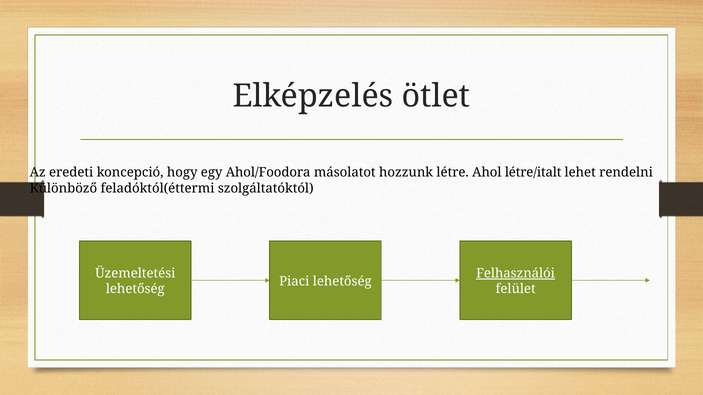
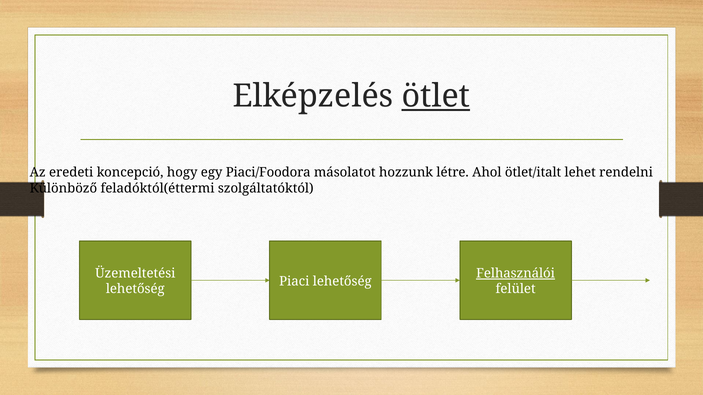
ötlet underline: none -> present
Ahol/Foodora: Ahol/Foodora -> Piaci/Foodora
létre/italt: létre/italt -> ötlet/italt
